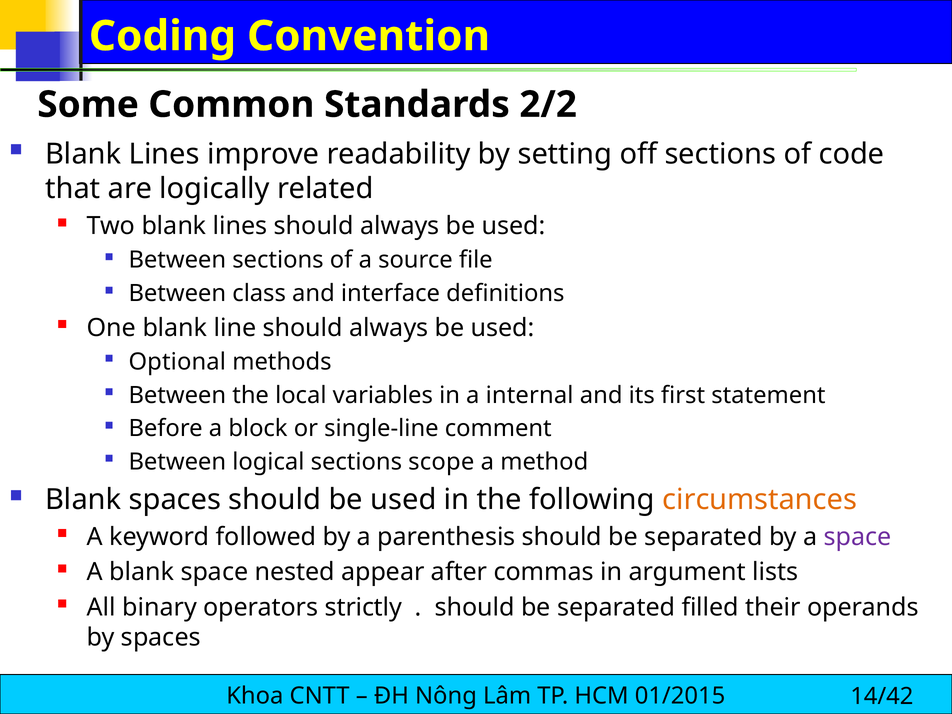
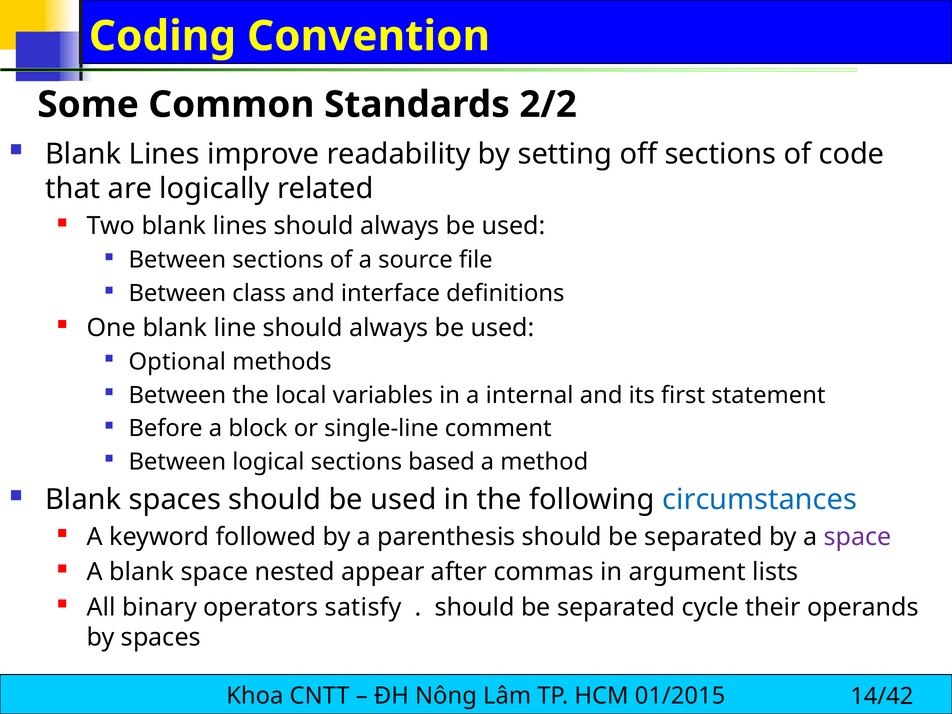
scope: scope -> based
circumstances colour: orange -> blue
strictly: strictly -> satisfy
filled: filled -> cycle
